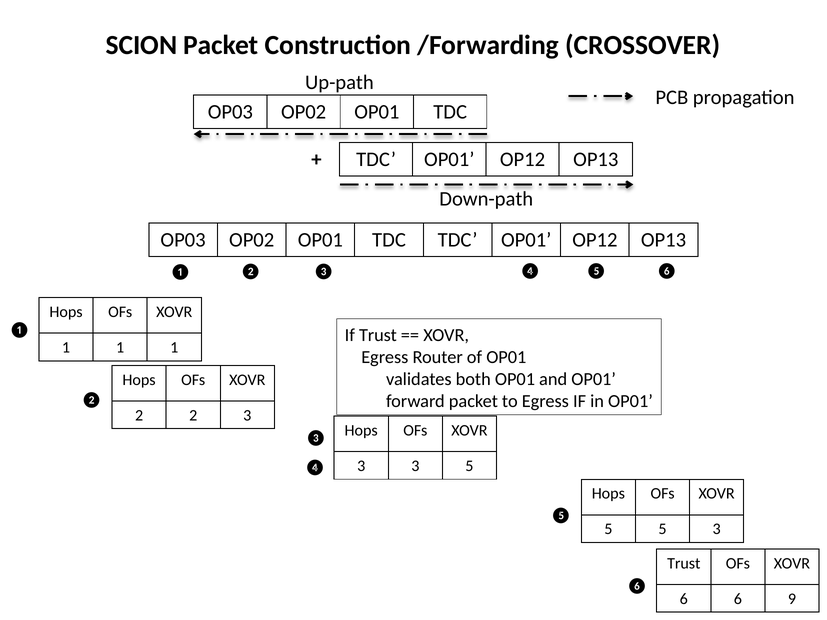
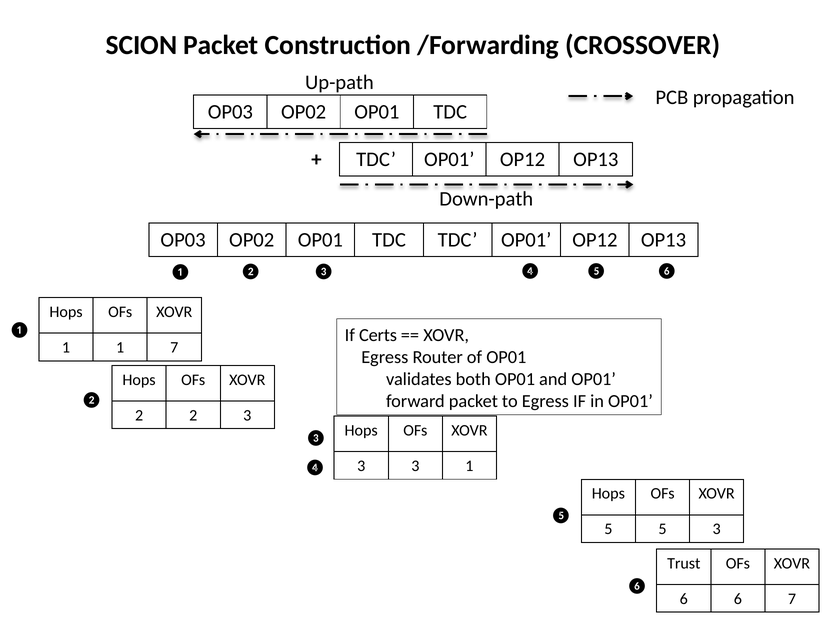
If Trust: Trust -> Certs
1 1 1: 1 -> 7
3 5: 5 -> 1
6 9: 9 -> 7
